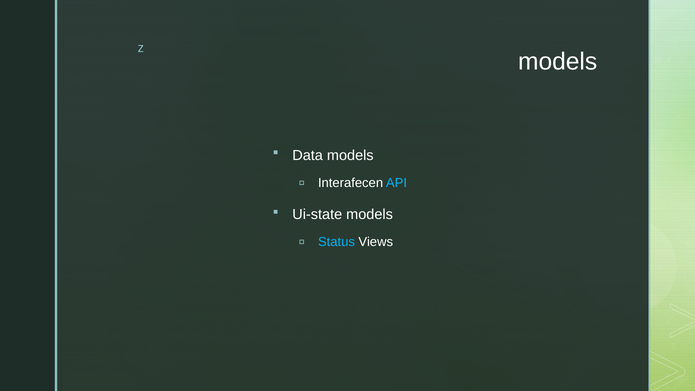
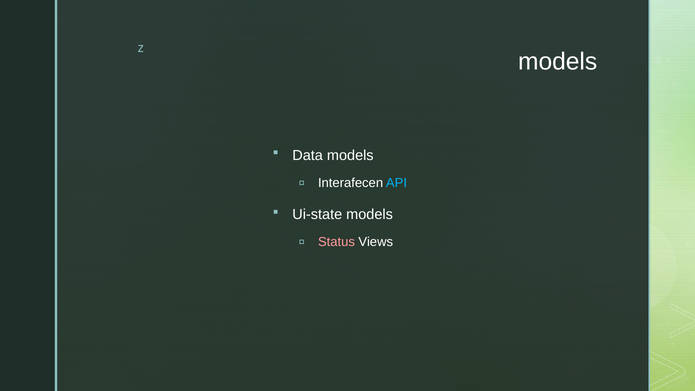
Status colour: light blue -> pink
